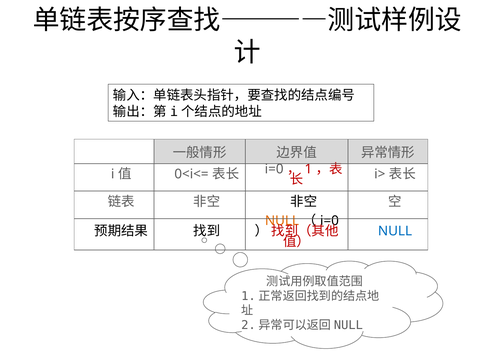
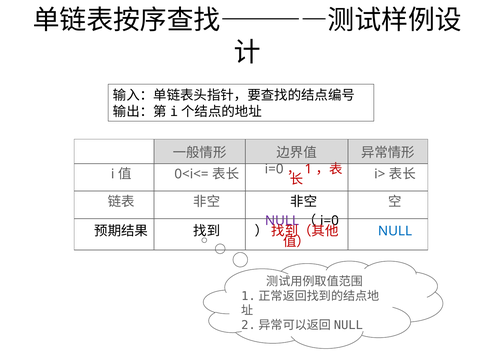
NULL at (282, 221) colour: orange -> purple
